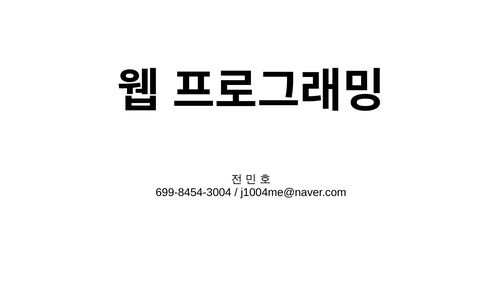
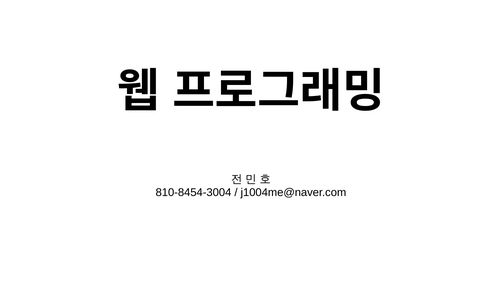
699-8454-3004: 699-8454-3004 -> 810-8454-3004
